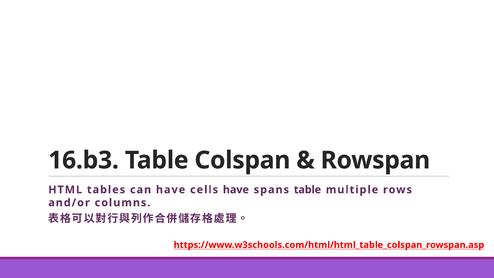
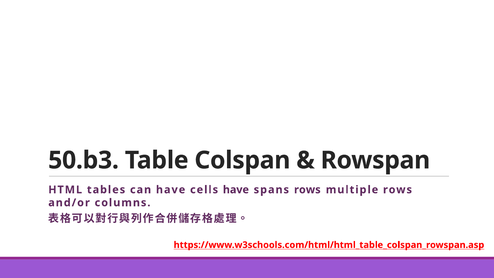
16.b3: 16.b3 -> 50.b3
spans table: table -> rows
